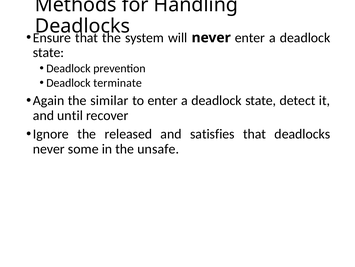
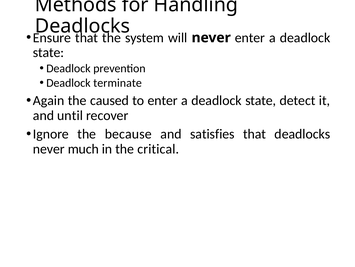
similar: similar -> caused
released: released -> because
some: some -> much
unsafe: unsafe -> critical
